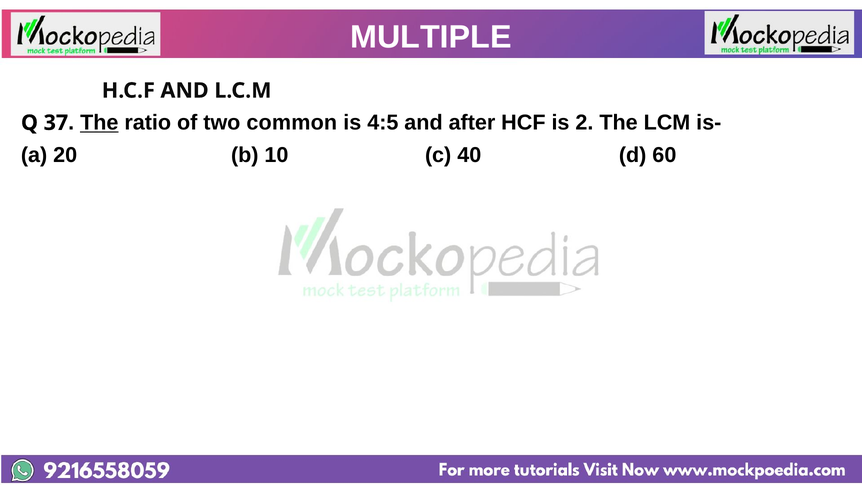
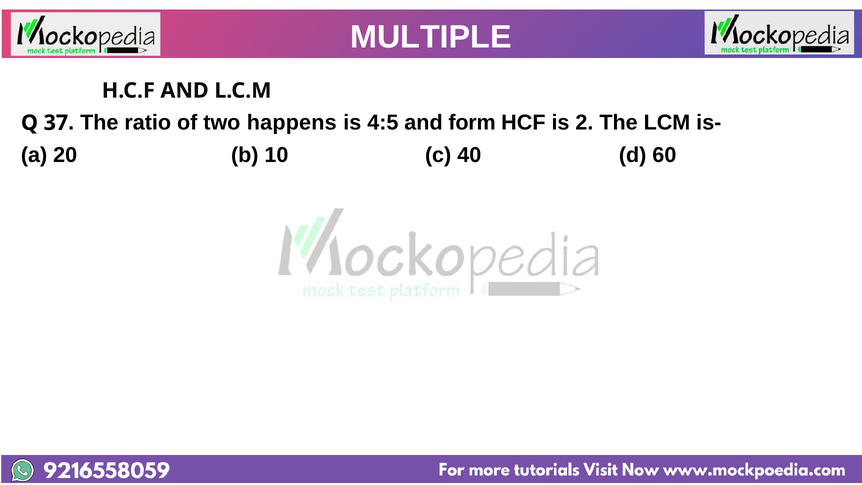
The at (99, 123) underline: present -> none
common: common -> happens
after: after -> form
